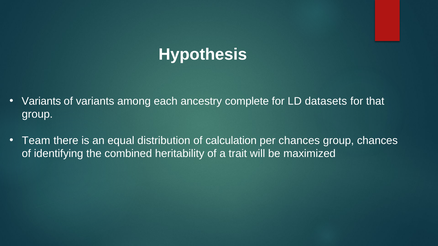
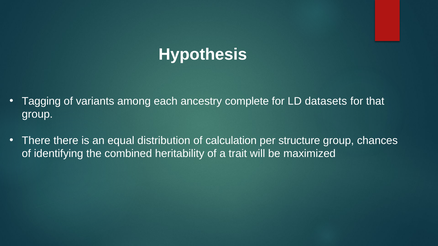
Variants at (41, 101): Variants -> Tagging
Team at (36, 141): Team -> There
per chances: chances -> structure
